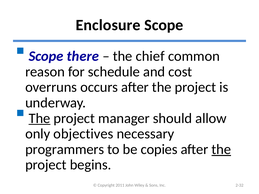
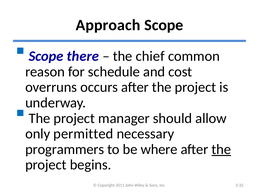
Enclosure: Enclosure -> Approach
The at (39, 118) underline: present -> none
objectives: objectives -> permitted
copies: copies -> where
